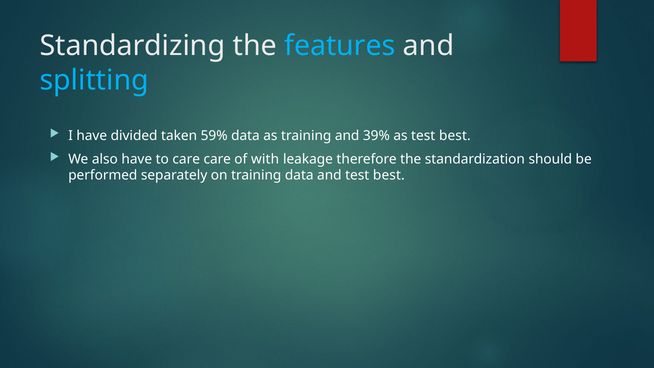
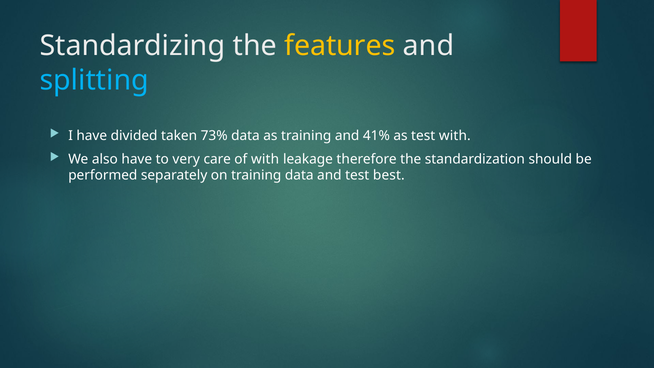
features colour: light blue -> yellow
59%: 59% -> 73%
39%: 39% -> 41%
as test best: best -> with
to care: care -> very
